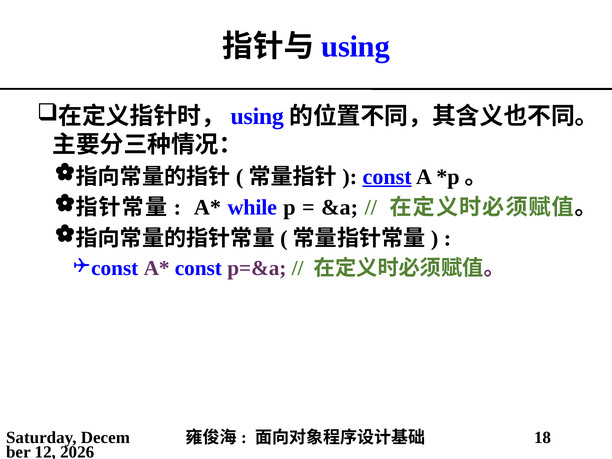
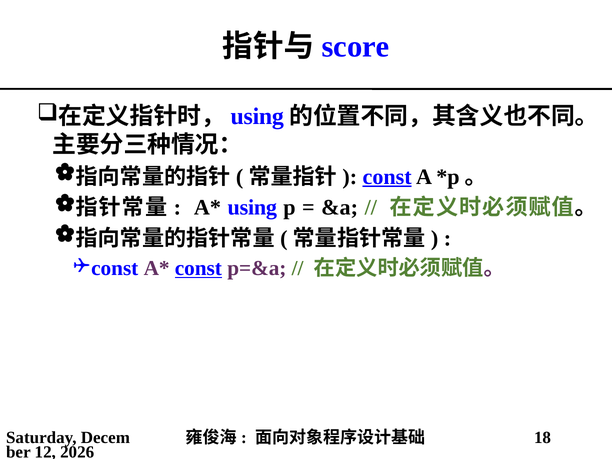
using at (356, 47): using -> score
while at (252, 208): while -> using
const at (198, 268) underline: none -> present
